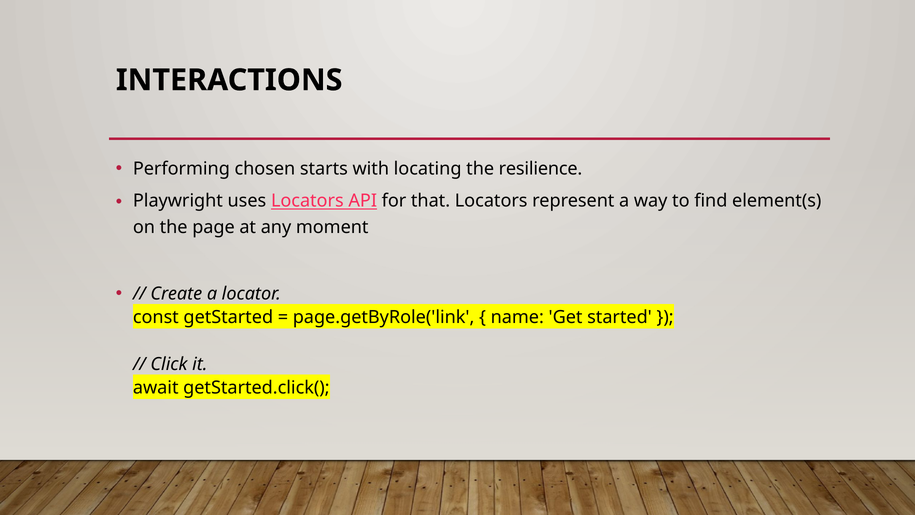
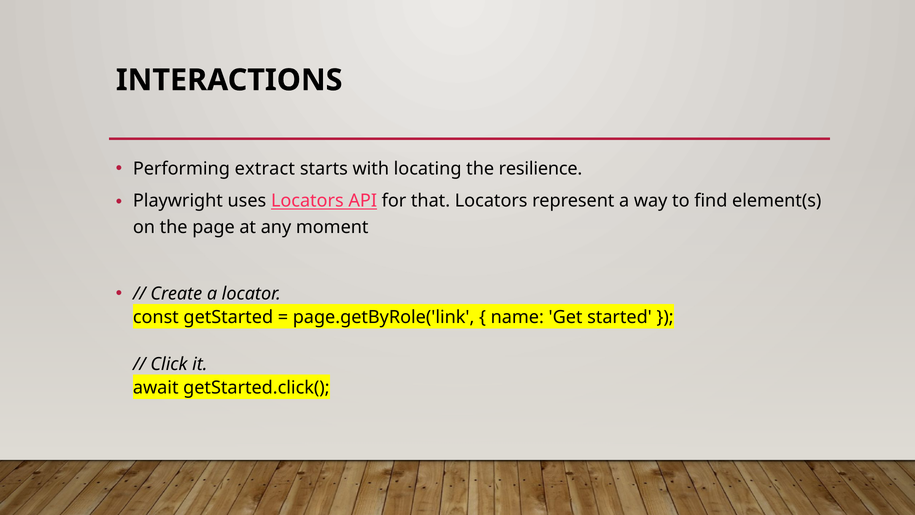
chosen: chosen -> extract
